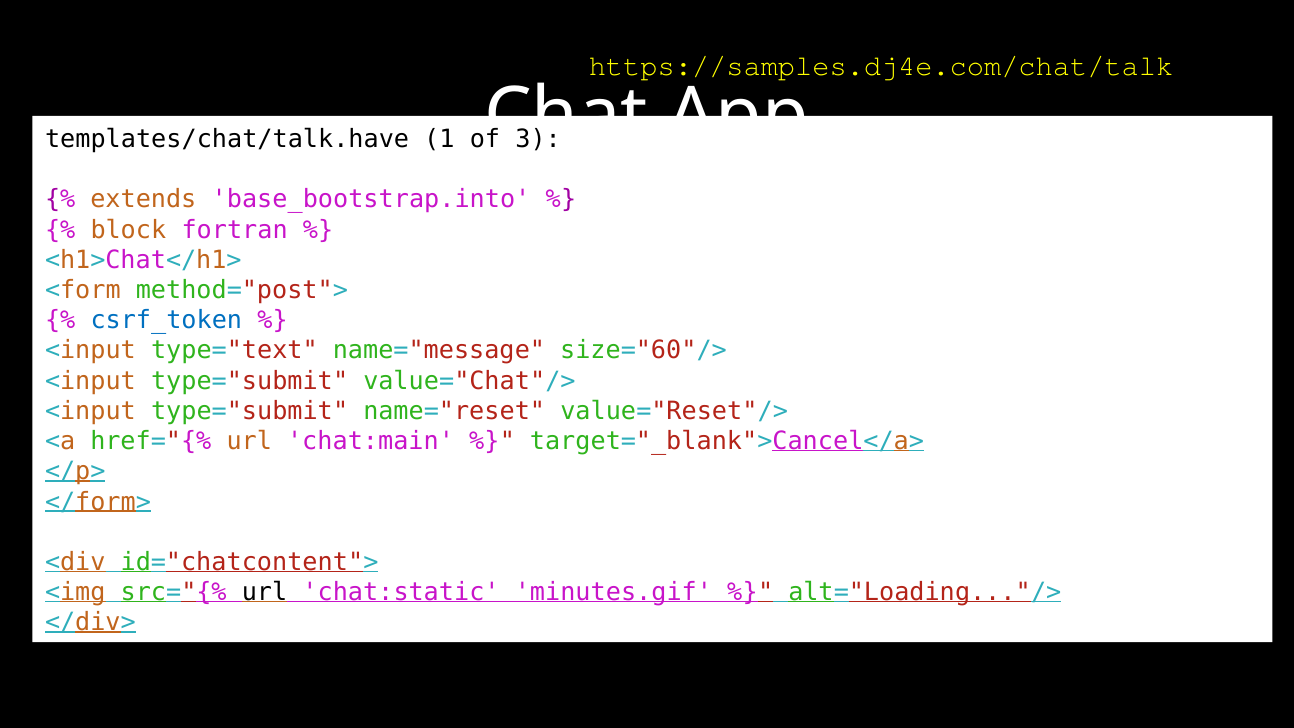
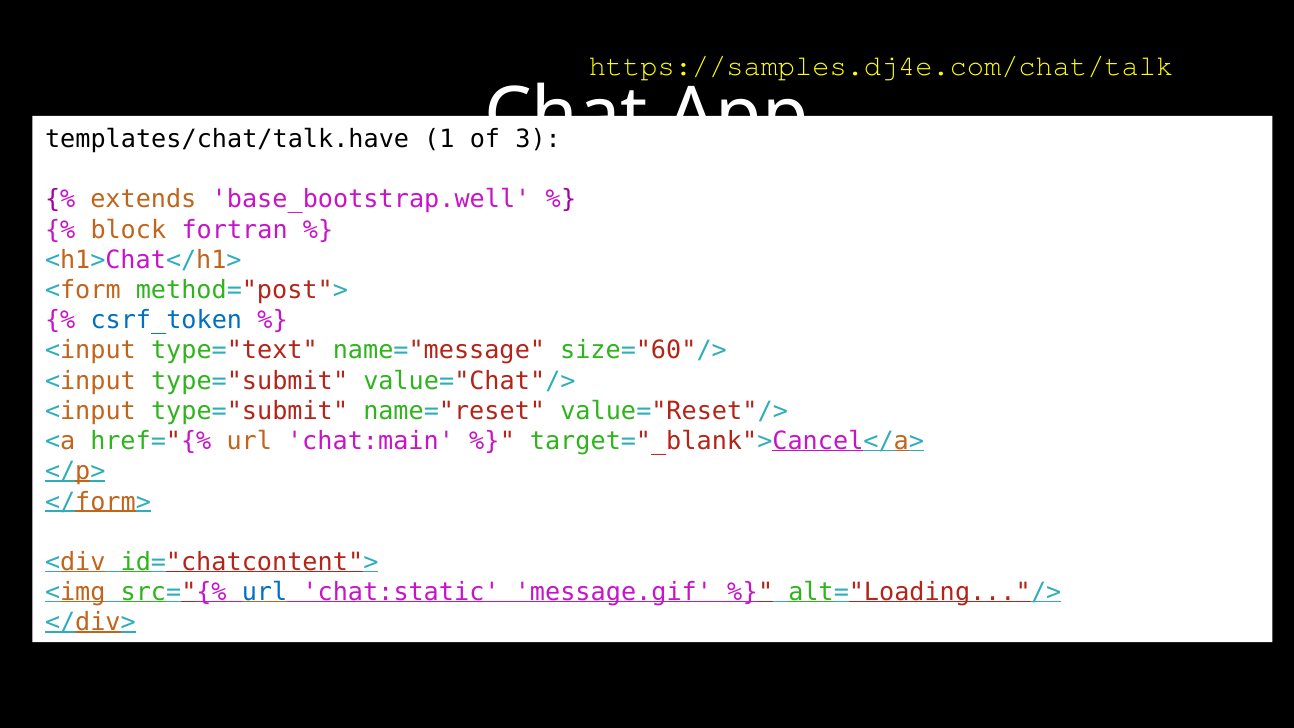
base_bootstrap.into: base_bootstrap.into -> base_bootstrap.well
url at (265, 592) colour: black -> blue
minutes.gif: minutes.gif -> message.gif
